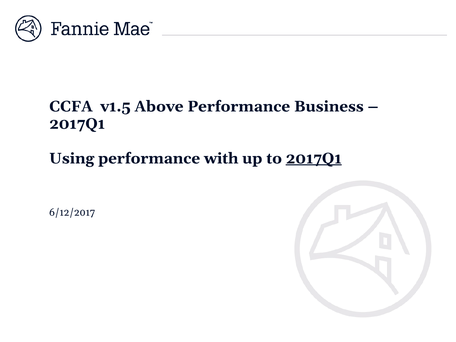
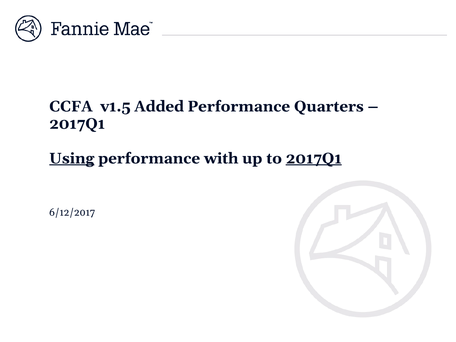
Above: Above -> Added
Business: Business -> Quarters
Using underline: none -> present
